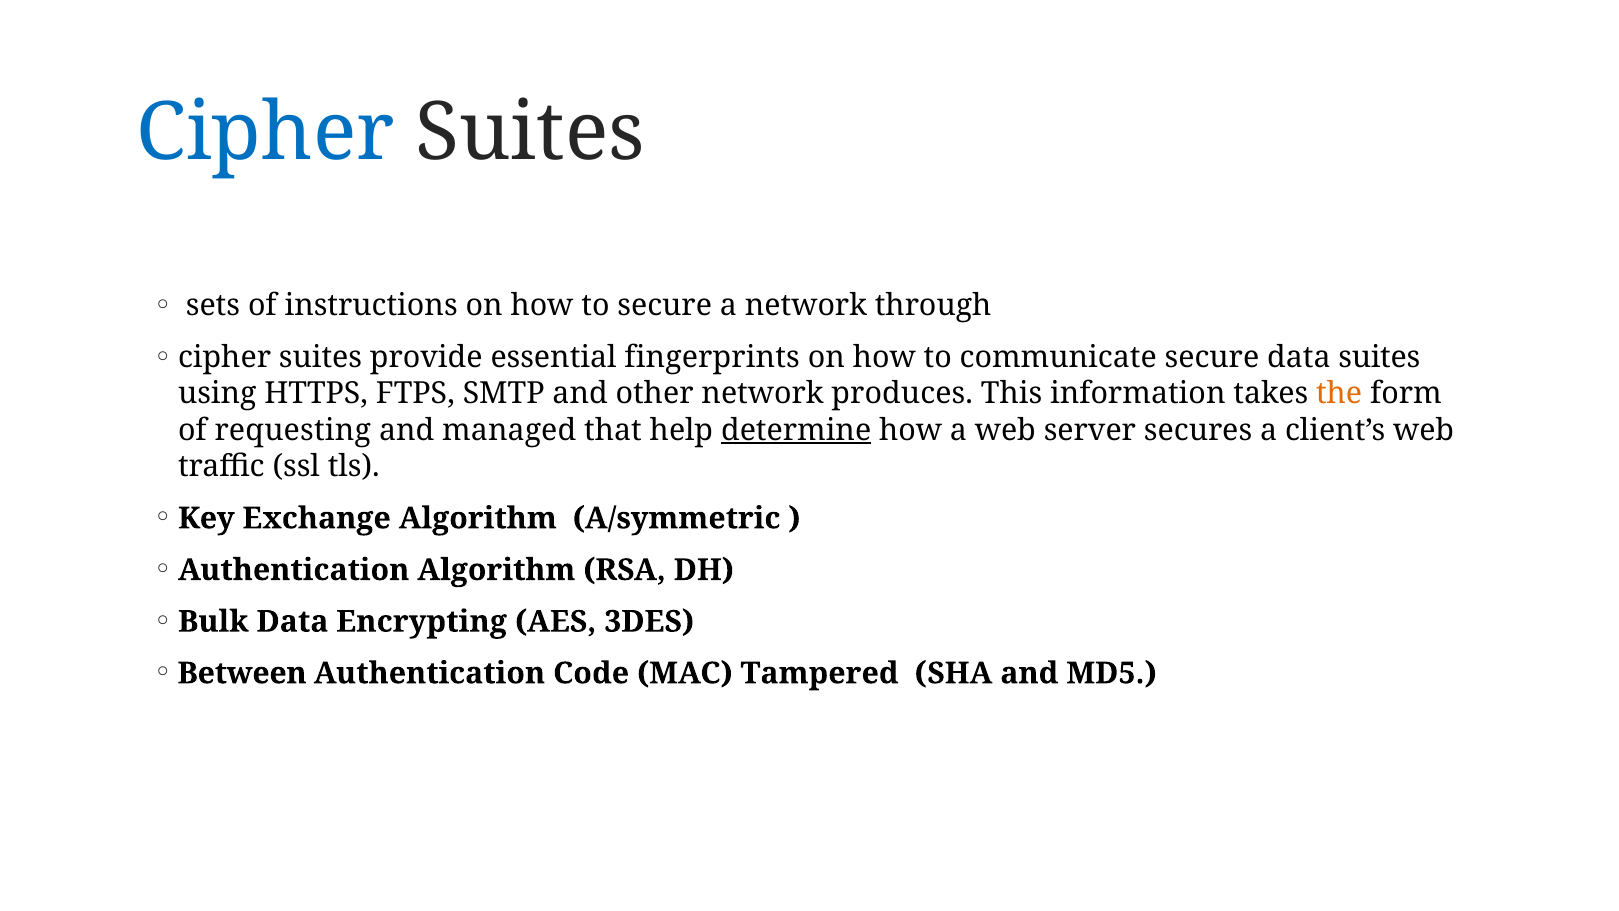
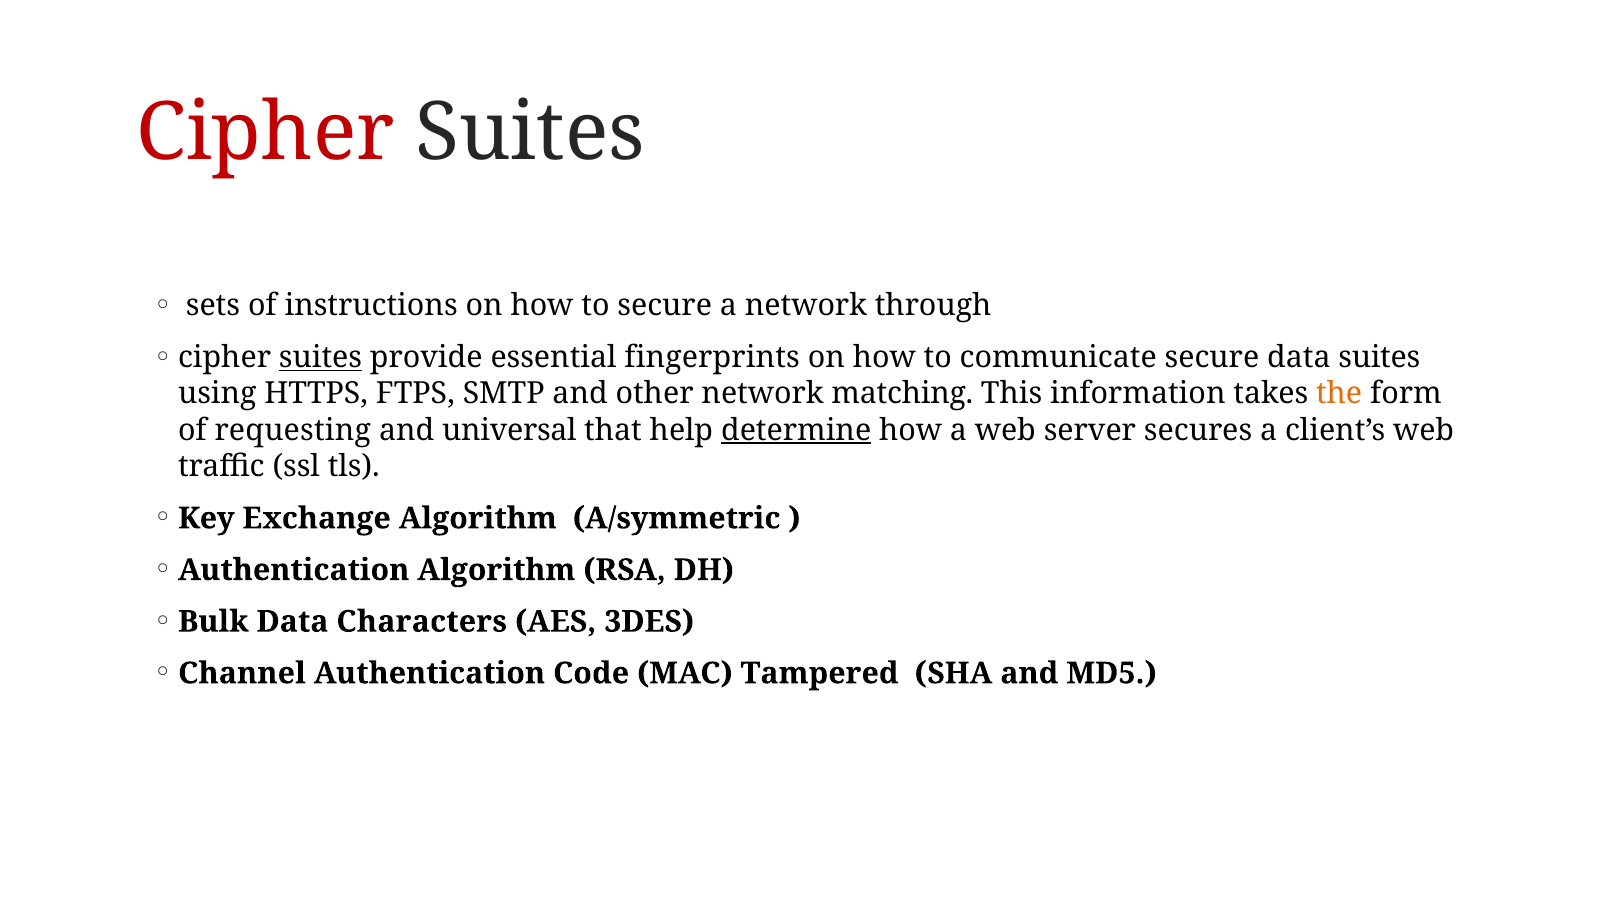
Cipher at (265, 133) colour: blue -> red
suites at (321, 357) underline: none -> present
produces: produces -> matching
managed: managed -> universal
Encrypting: Encrypting -> Characters
Between: Between -> Channel
